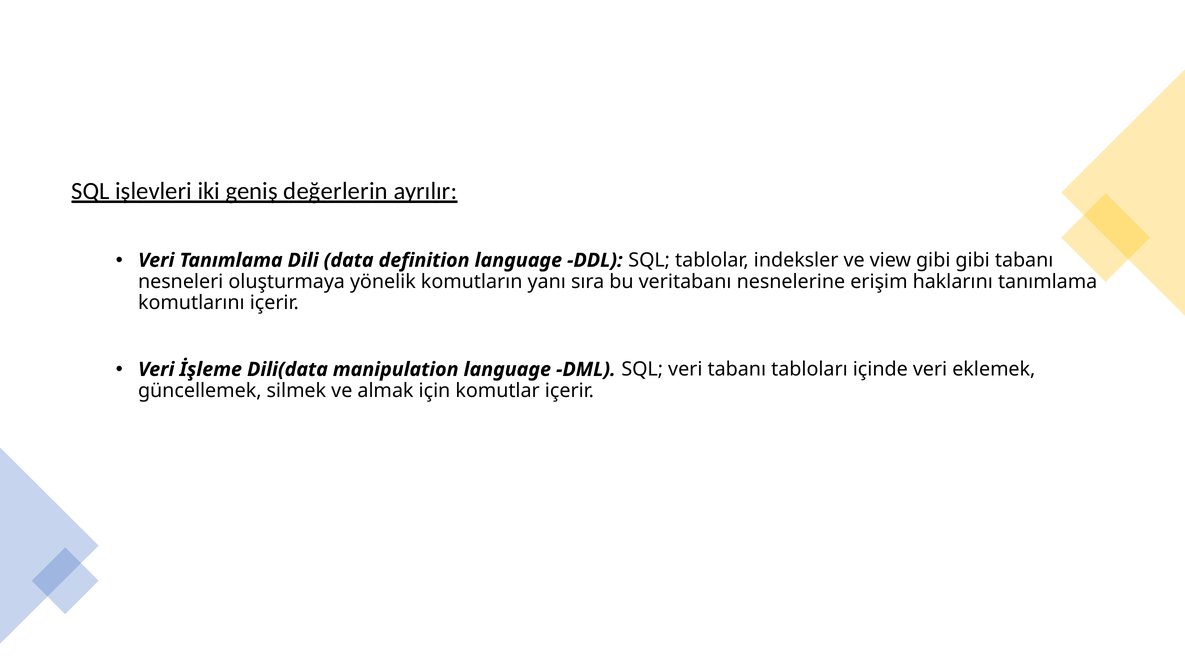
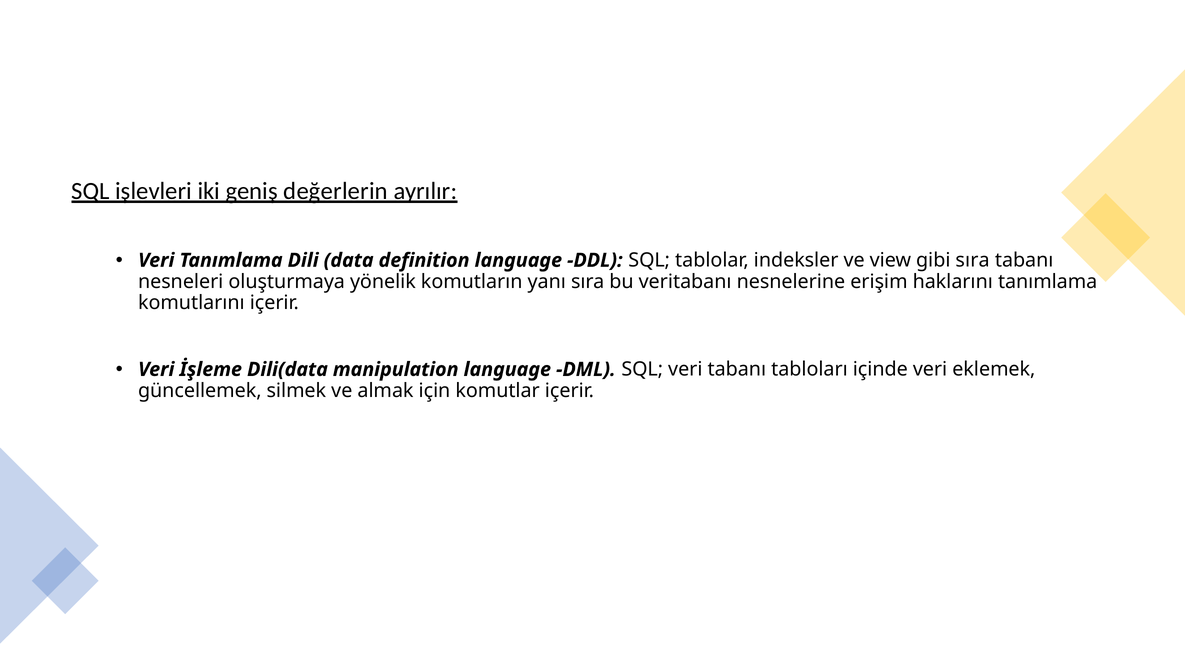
gibi gibi: gibi -> sıra
